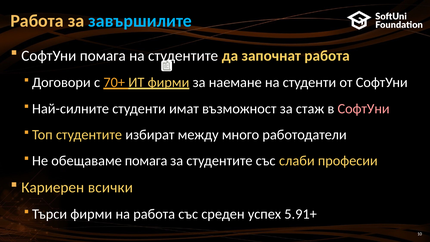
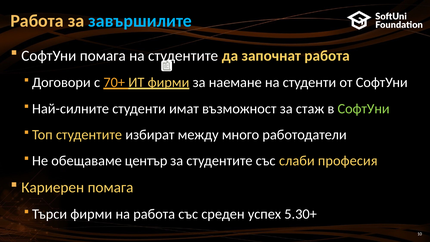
СофтУни at (364, 109) colour: pink -> light green
обещаваме помага: помага -> център
професии: професии -> професия
Кариерен всички: всички -> помага
5.91+: 5.91+ -> 5.30+
